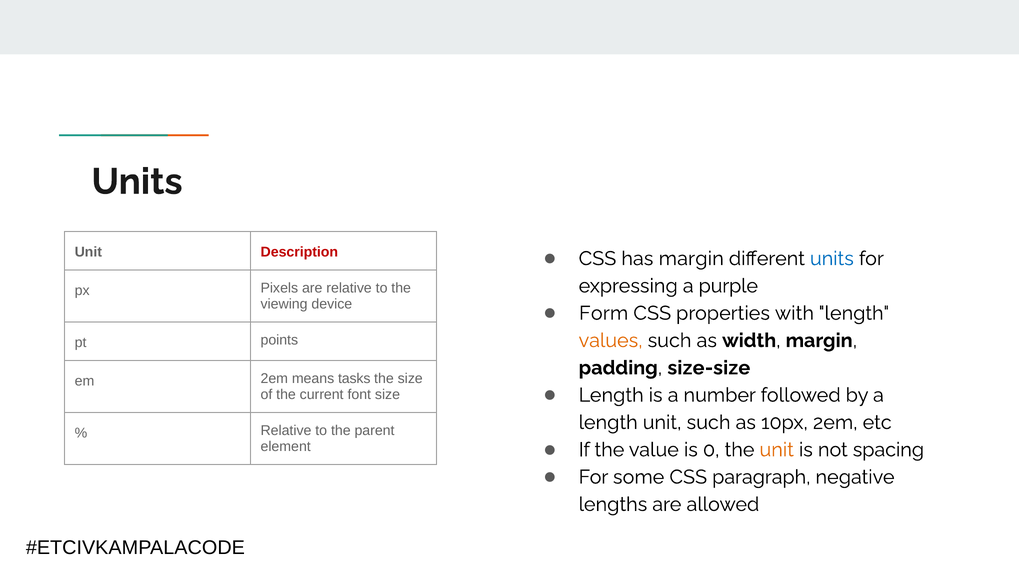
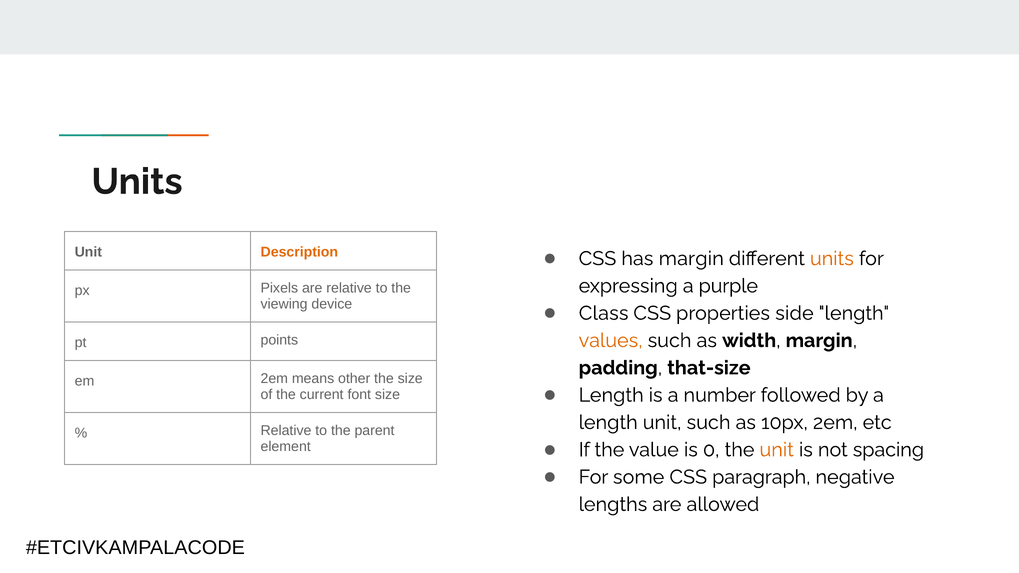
Description colour: red -> orange
units at (832, 259) colour: blue -> orange
Form: Form -> Class
with: with -> side
size-size: size-size -> that-size
tasks: tasks -> other
